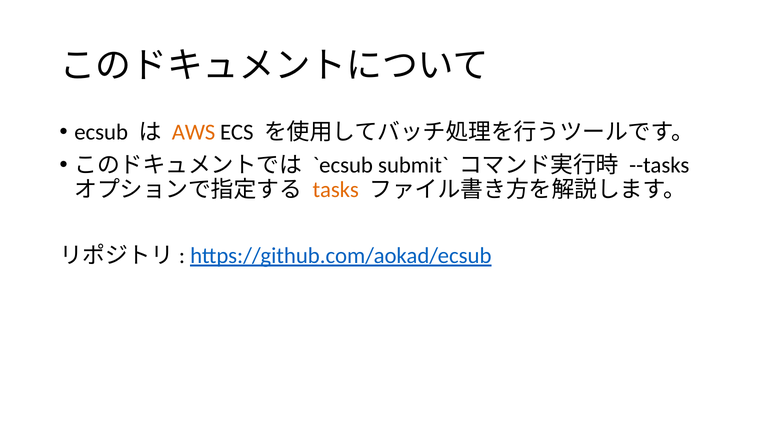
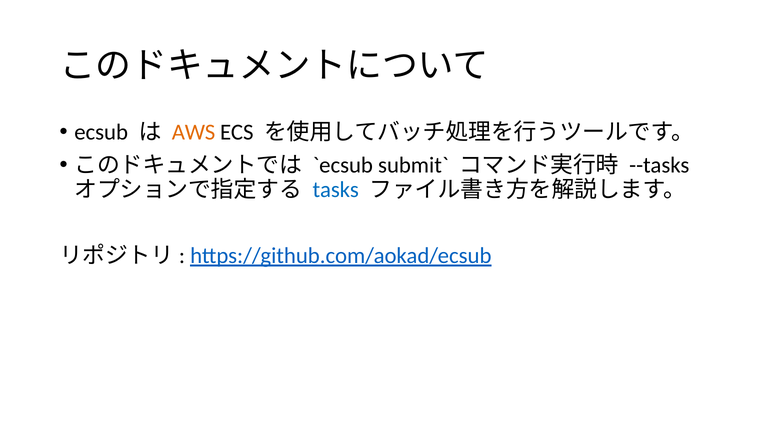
tasks colour: orange -> blue
